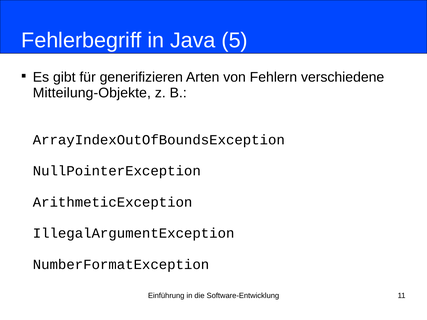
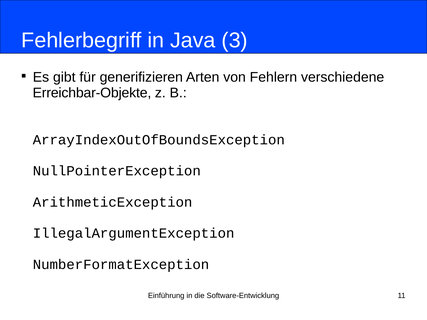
5: 5 -> 3
Mitteilung-Objekte: Mitteilung-Objekte -> Erreichbar-Objekte
